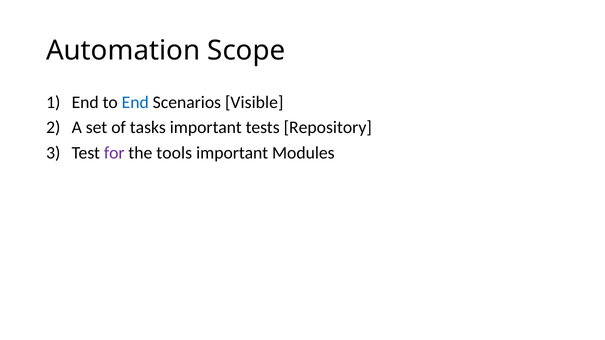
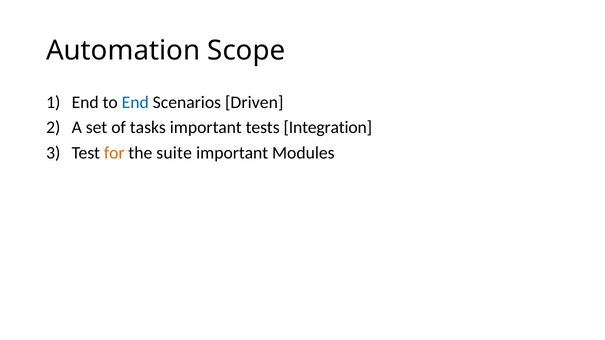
Visible: Visible -> Driven
Repository: Repository -> Integration
for colour: purple -> orange
tools: tools -> suite
